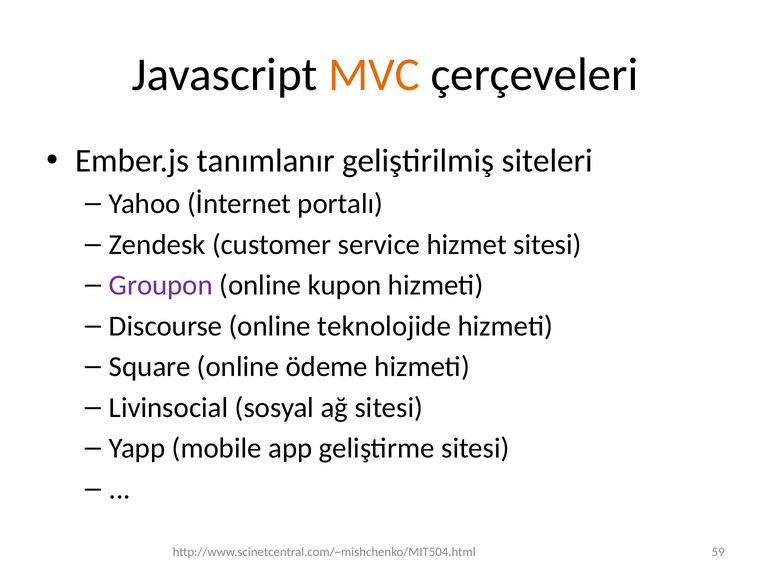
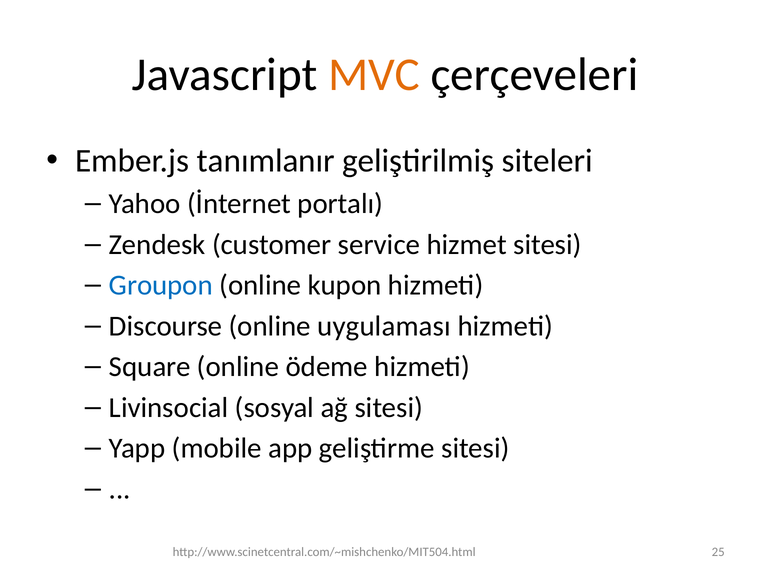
Groupon colour: purple -> blue
teknolojide: teknolojide -> uygulaması
59: 59 -> 25
